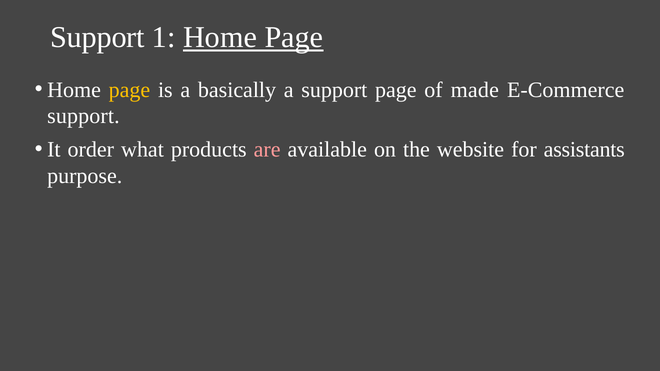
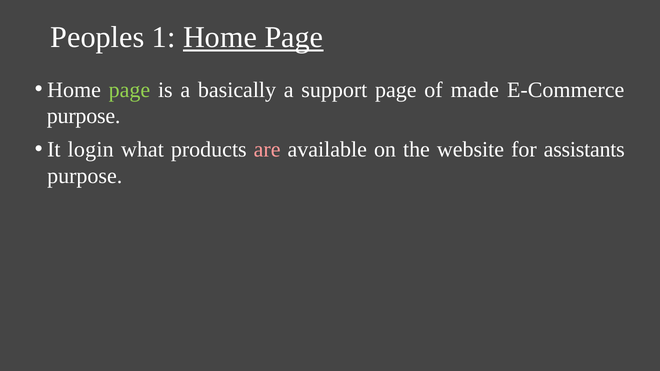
Support at (97, 37): Support -> Peoples
page at (129, 90) colour: yellow -> light green
support at (83, 116): support -> purpose
order: order -> login
